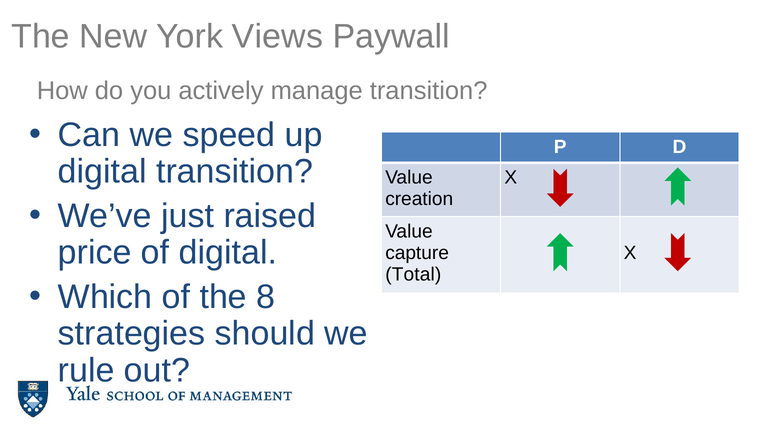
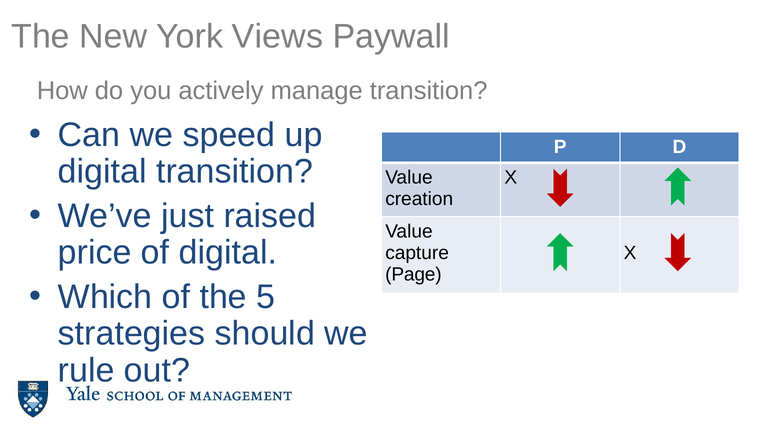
Total: Total -> Page
8: 8 -> 5
